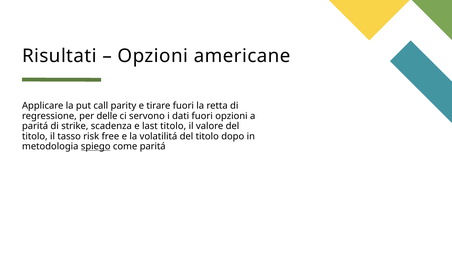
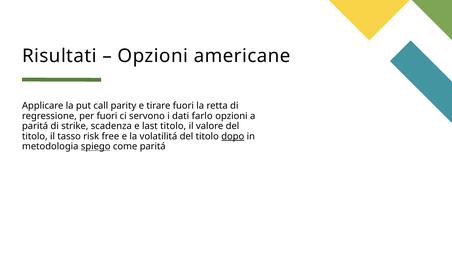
per delle: delle -> fuori
dati fuori: fuori -> farlo
dopo underline: none -> present
